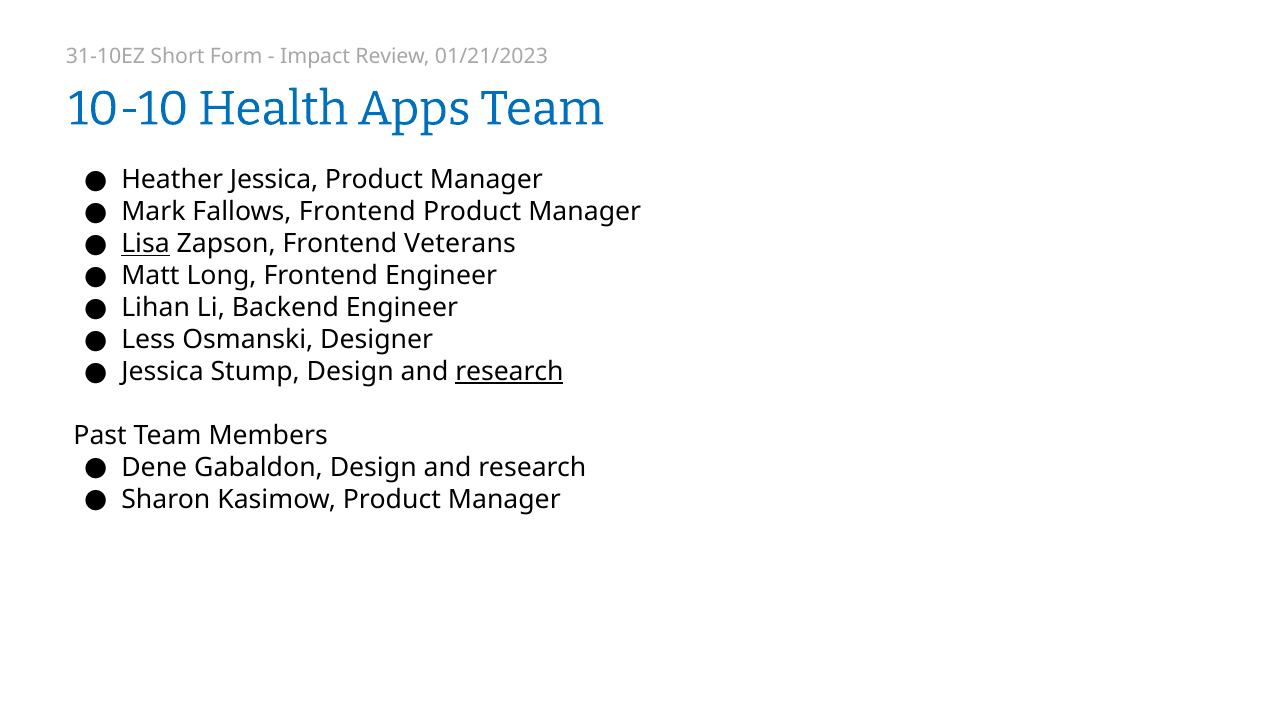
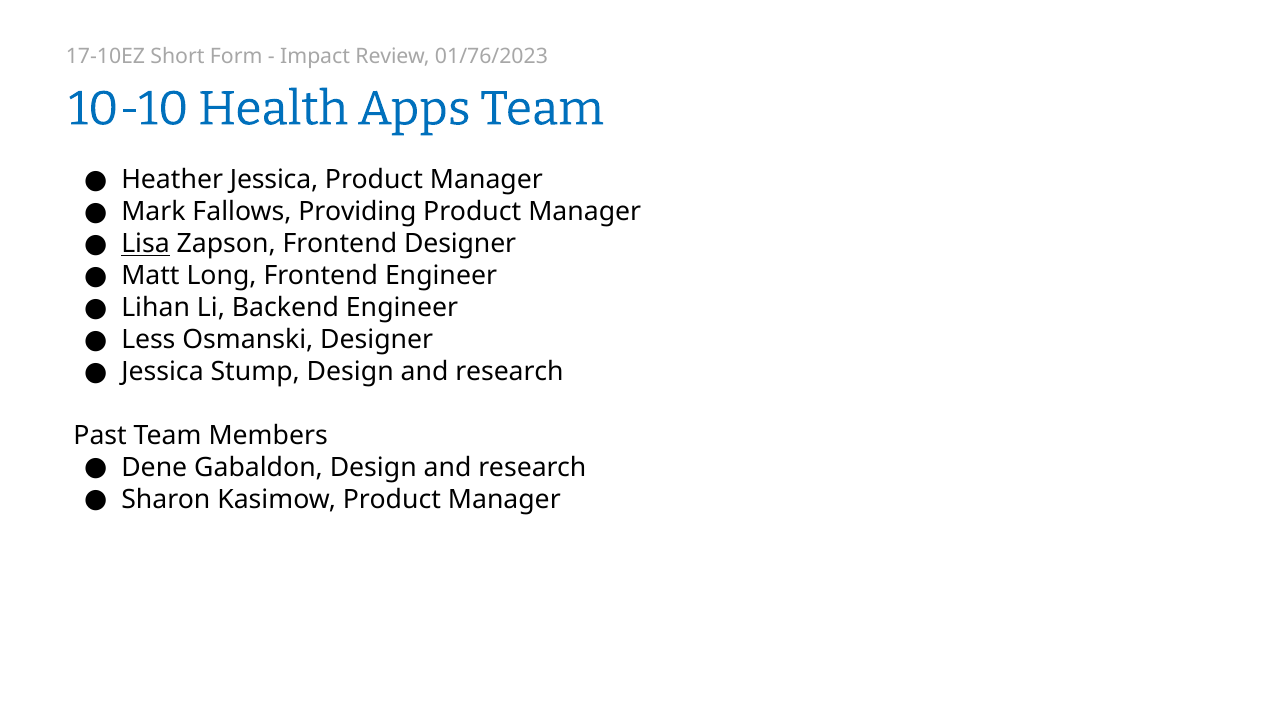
31-10EZ: 31-10EZ -> 17-10EZ
01/21/2023: 01/21/2023 -> 01/76/2023
Fallows Frontend: Frontend -> Providing
Frontend Veterans: Veterans -> Designer
research at (509, 372) underline: present -> none
